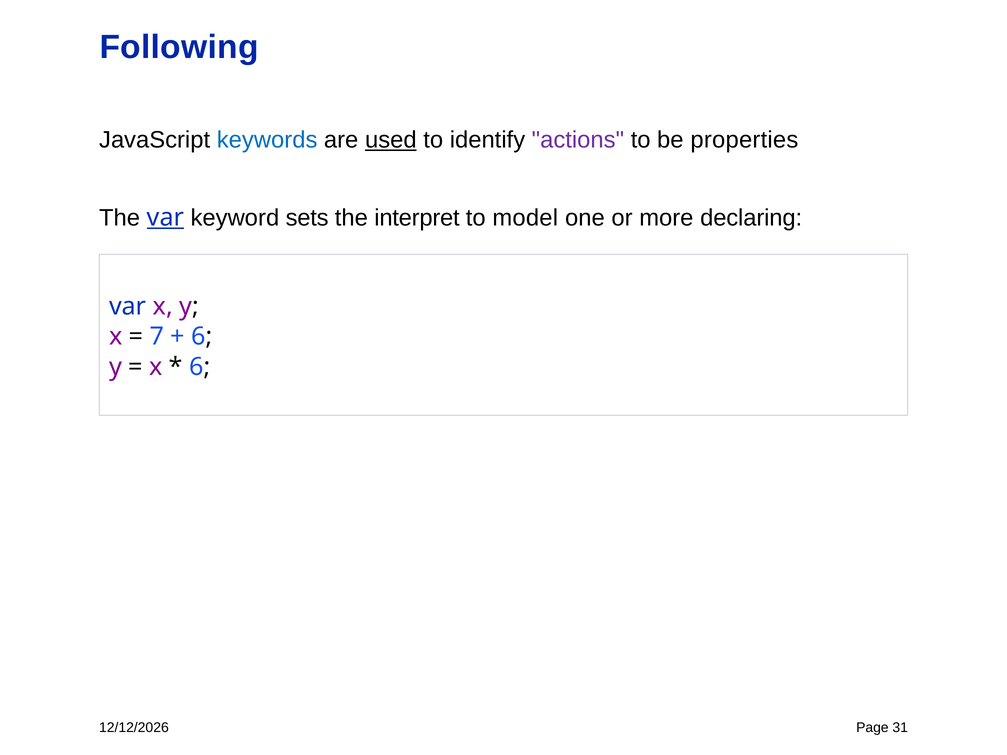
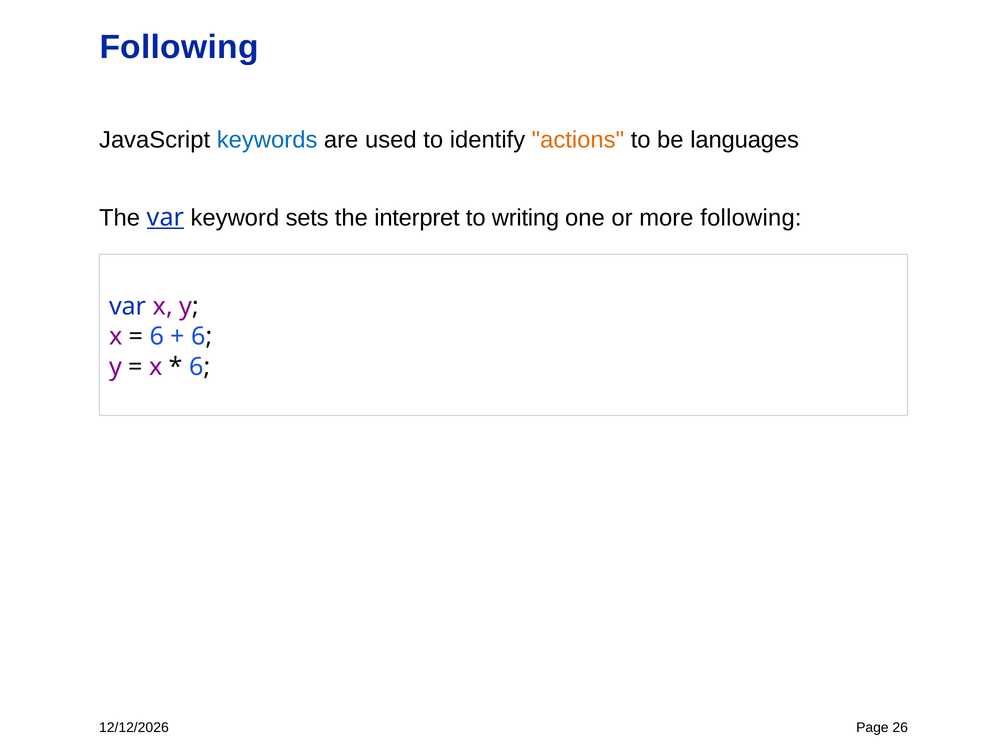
used underline: present -> none
actions colour: purple -> orange
properties: properties -> languages
model: model -> writing
more declaring: declaring -> following
7 at (157, 337): 7 -> 6
31: 31 -> 26
